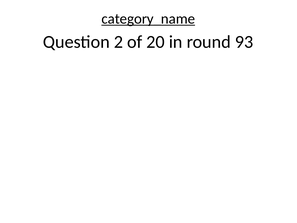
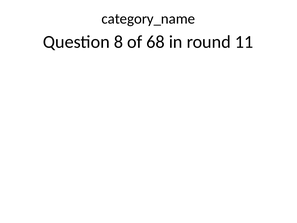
category_name underline: present -> none
2: 2 -> 8
20: 20 -> 68
93: 93 -> 11
